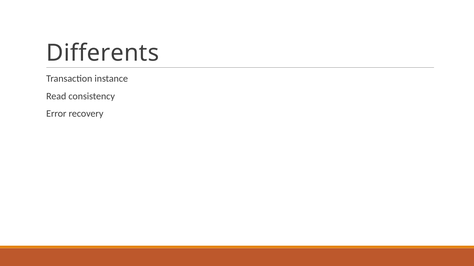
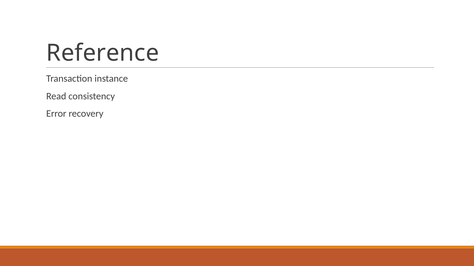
Differents: Differents -> Reference
